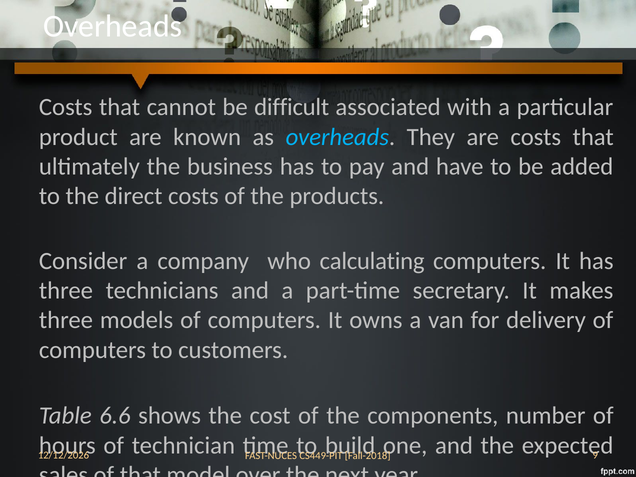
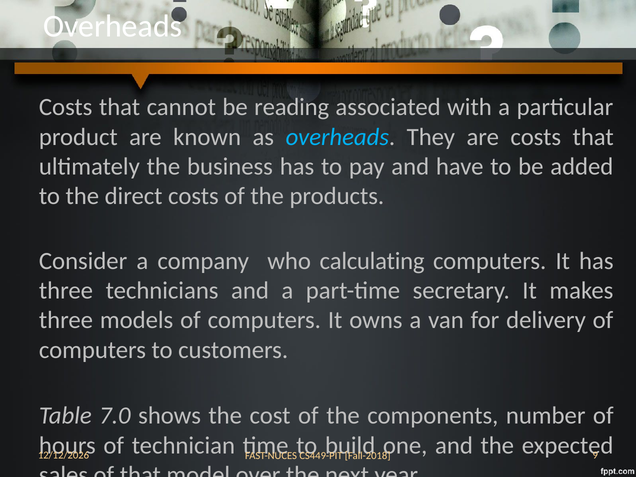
difficult: difficult -> reading
6.6: 6.6 -> 7.0
